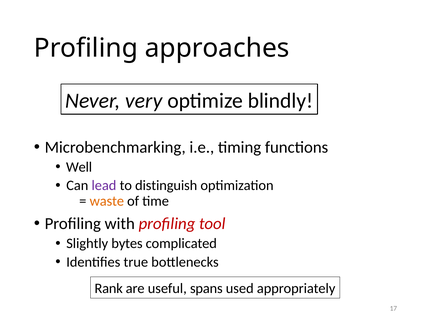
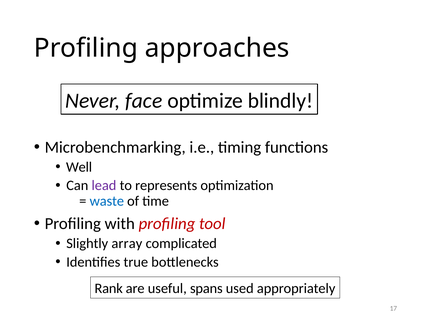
very: very -> face
distinguish: distinguish -> represents
waste colour: orange -> blue
bytes: bytes -> array
